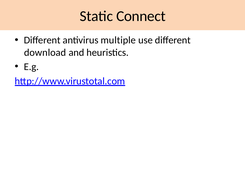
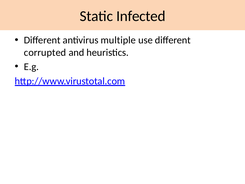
Connect: Connect -> Infected
download: download -> corrupted
